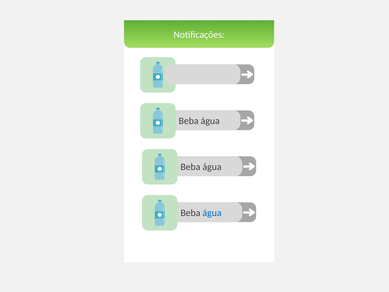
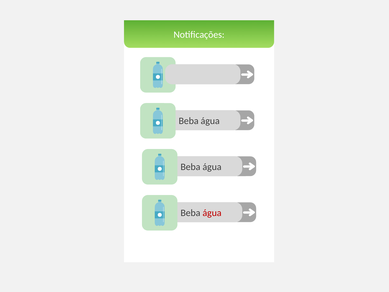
água at (212, 213) colour: blue -> red
